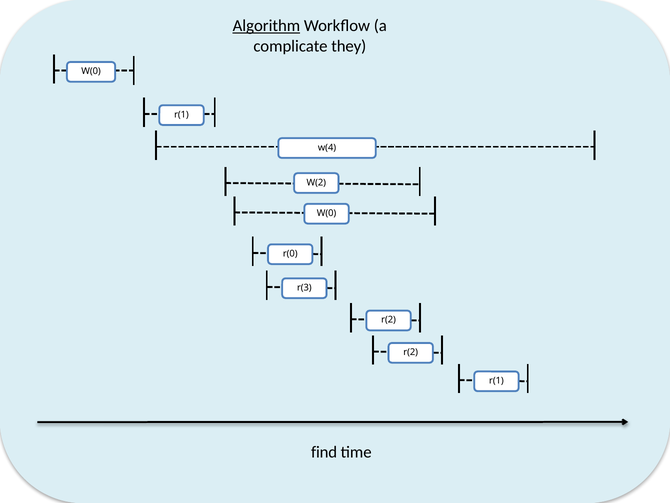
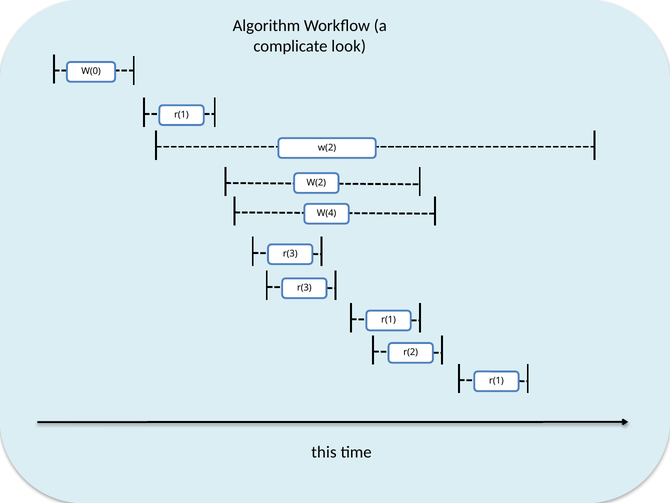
Algorithm underline: present -> none
they: they -> look
w(4 at (327, 147): w(4 -> w(2
W(0 at (327, 213): W(0 -> W(4
r(0 at (290, 253): r(0 -> r(3
r(2 at (389, 320): r(2 -> r(1
find: find -> this
